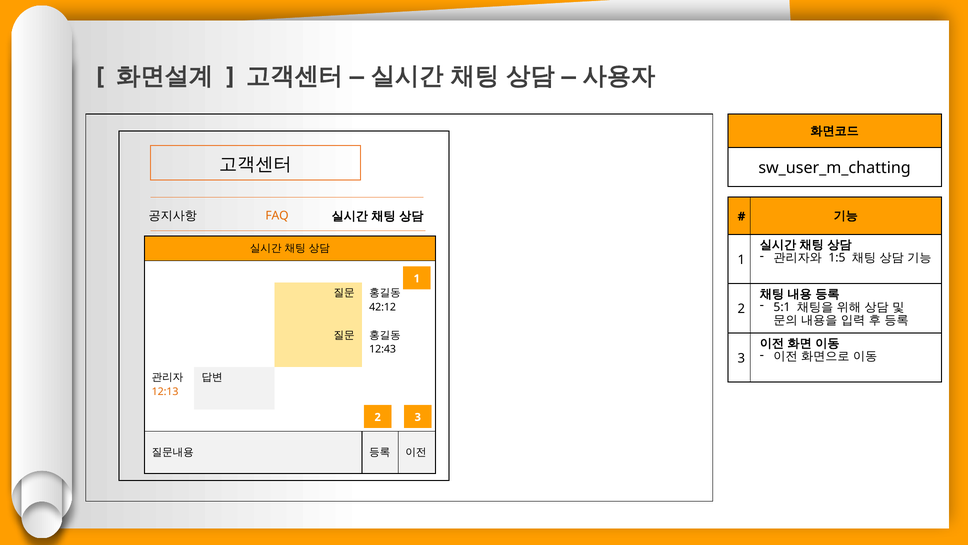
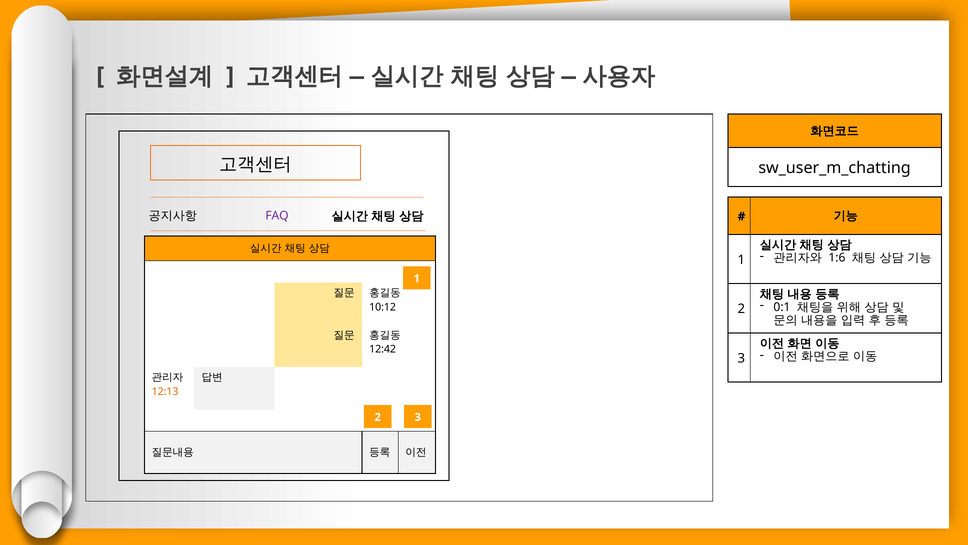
FAQ colour: orange -> purple
1:5: 1:5 -> 1:6
5:1: 5:1 -> 0:1
42:12: 42:12 -> 10:12
12:43: 12:43 -> 12:42
